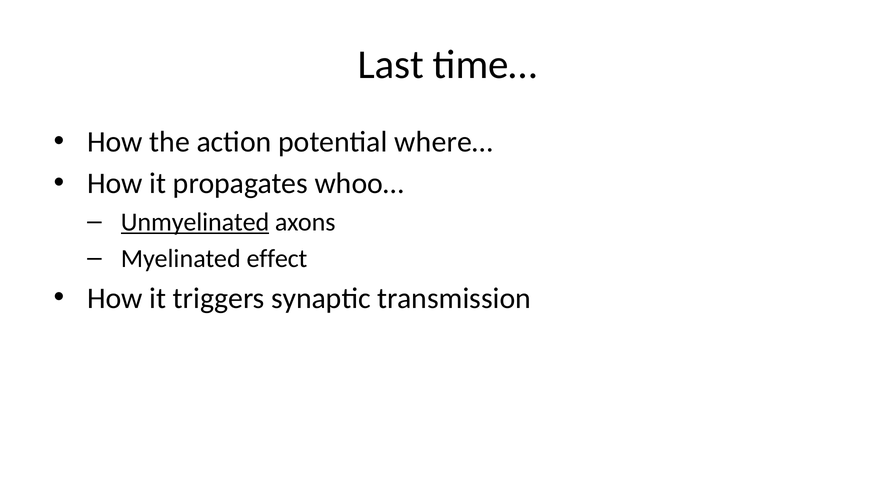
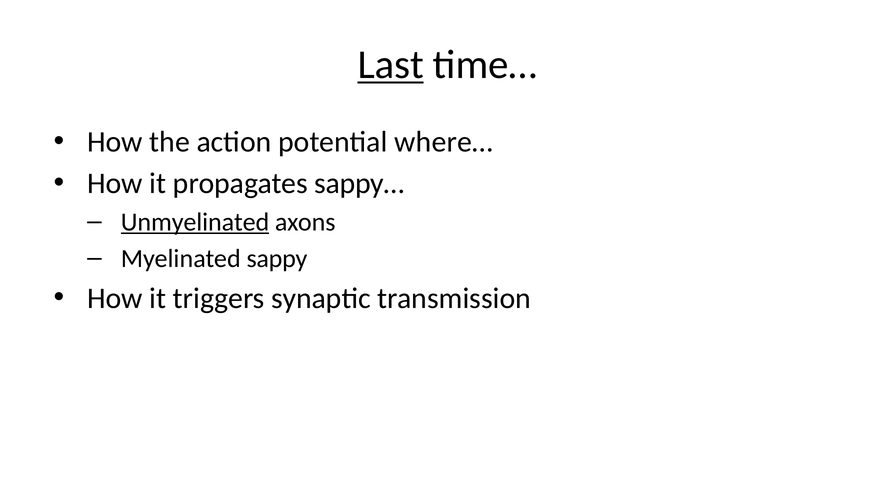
Last underline: none -> present
whoo…: whoo… -> sappy…
effect: effect -> sappy
